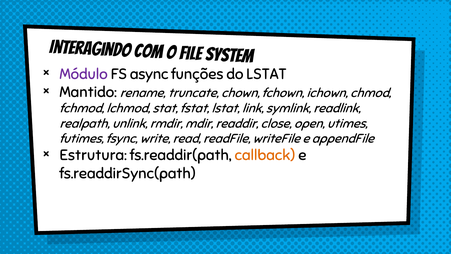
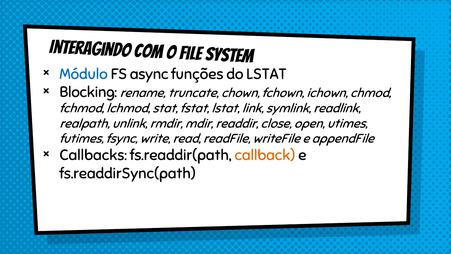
Módulo colour: purple -> blue
Mantido: Mantido -> Blocking
Estrutura: Estrutura -> Callbacks
